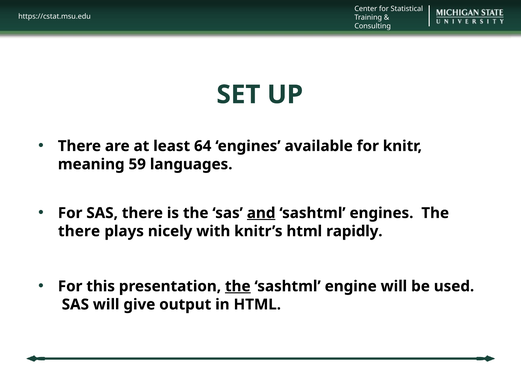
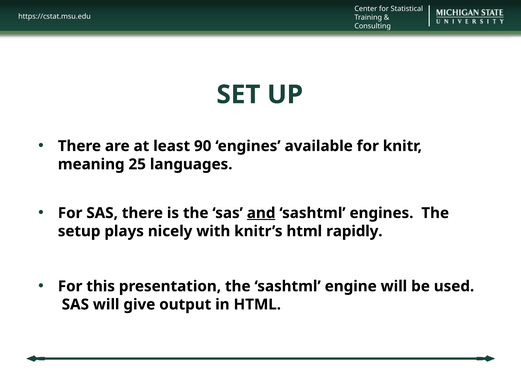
64: 64 -> 90
59: 59 -> 25
there at (79, 232): there -> setup
the at (238, 287) underline: present -> none
